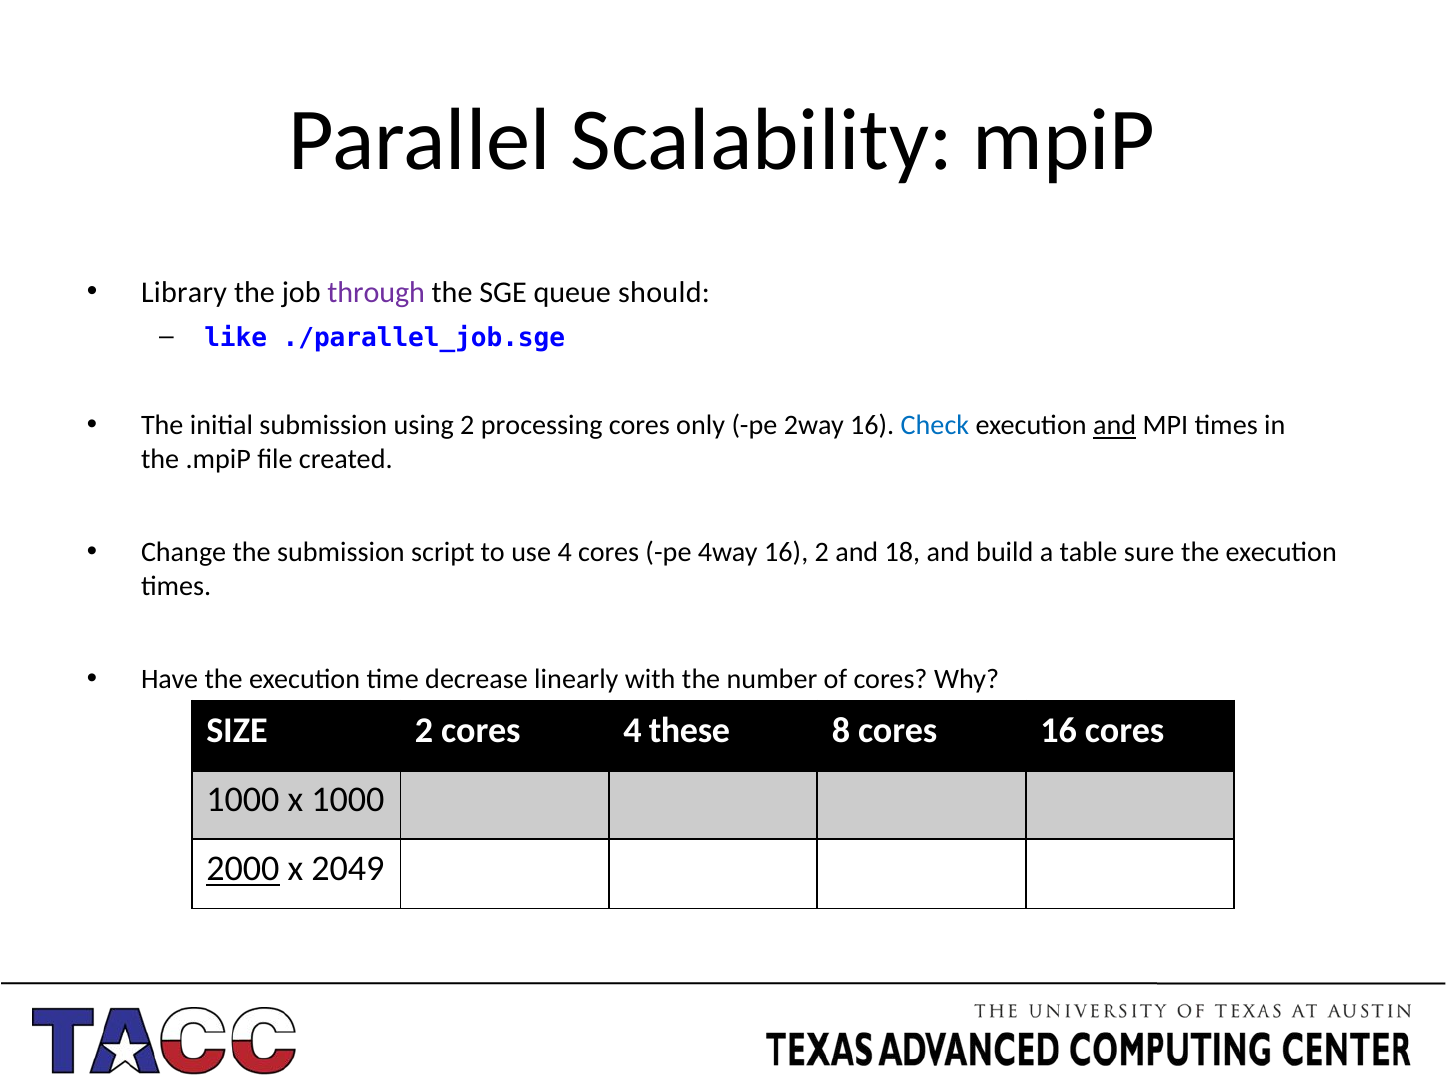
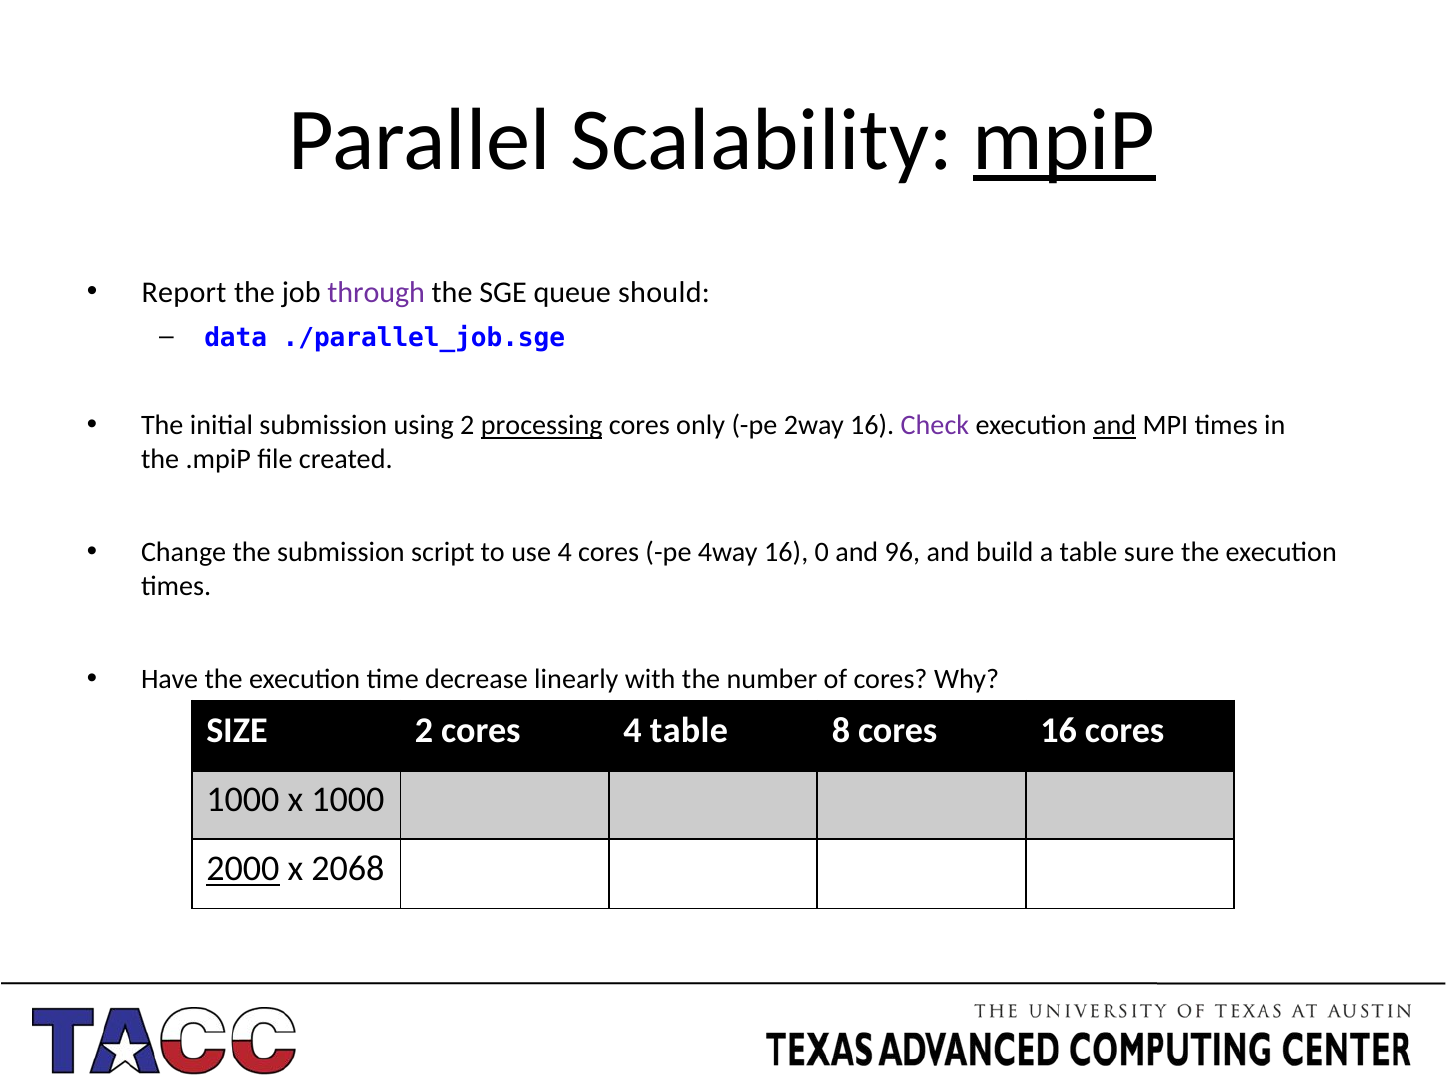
mpiP underline: none -> present
Library: Library -> Report
like: like -> data
processing underline: none -> present
Check colour: blue -> purple
16 2: 2 -> 0
18: 18 -> 96
4 these: these -> table
2049: 2049 -> 2068
